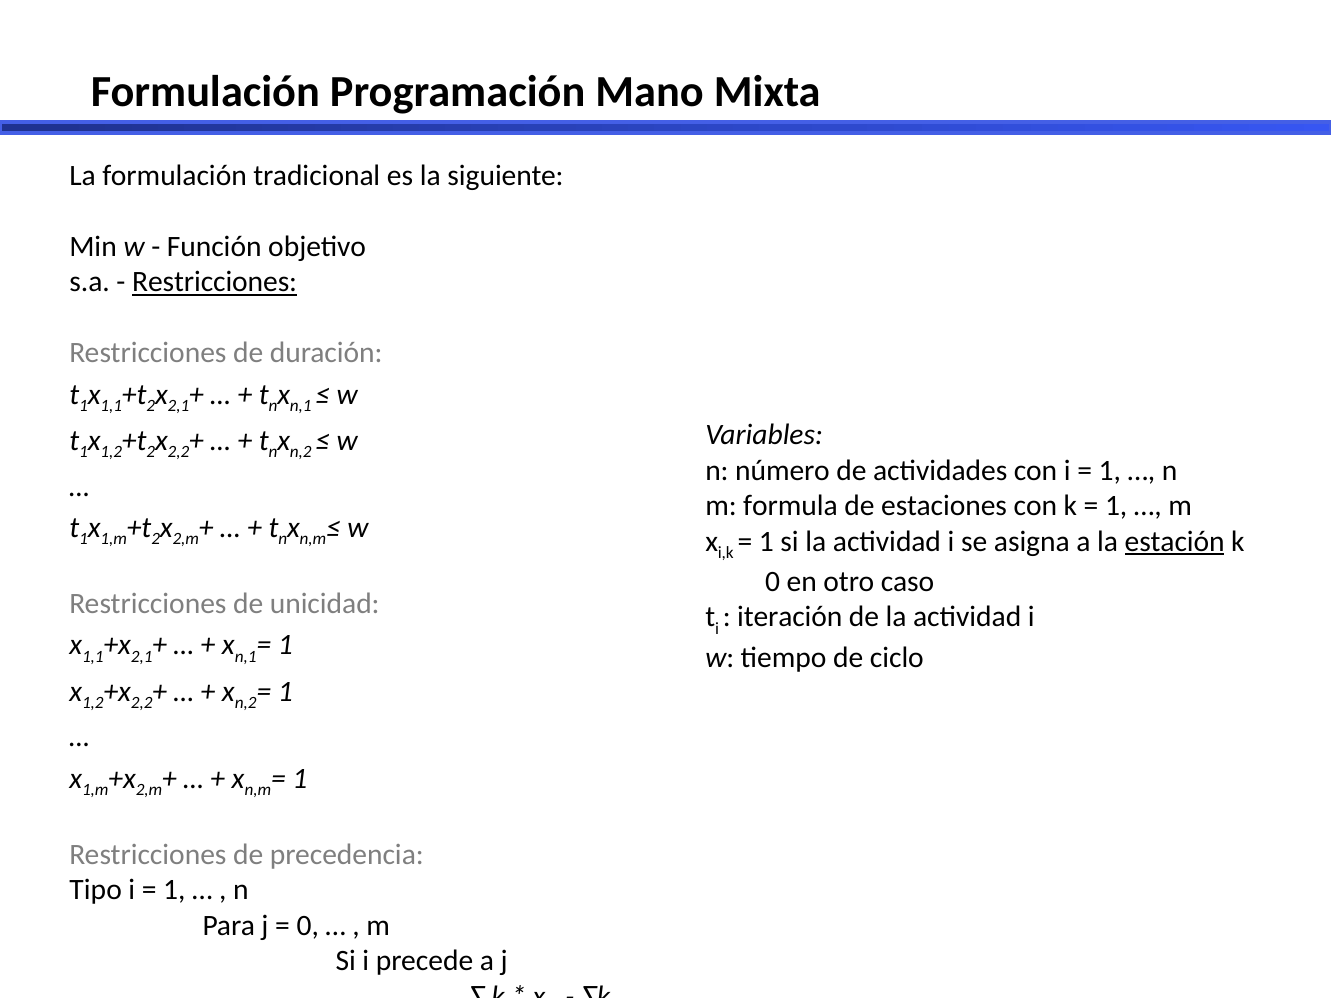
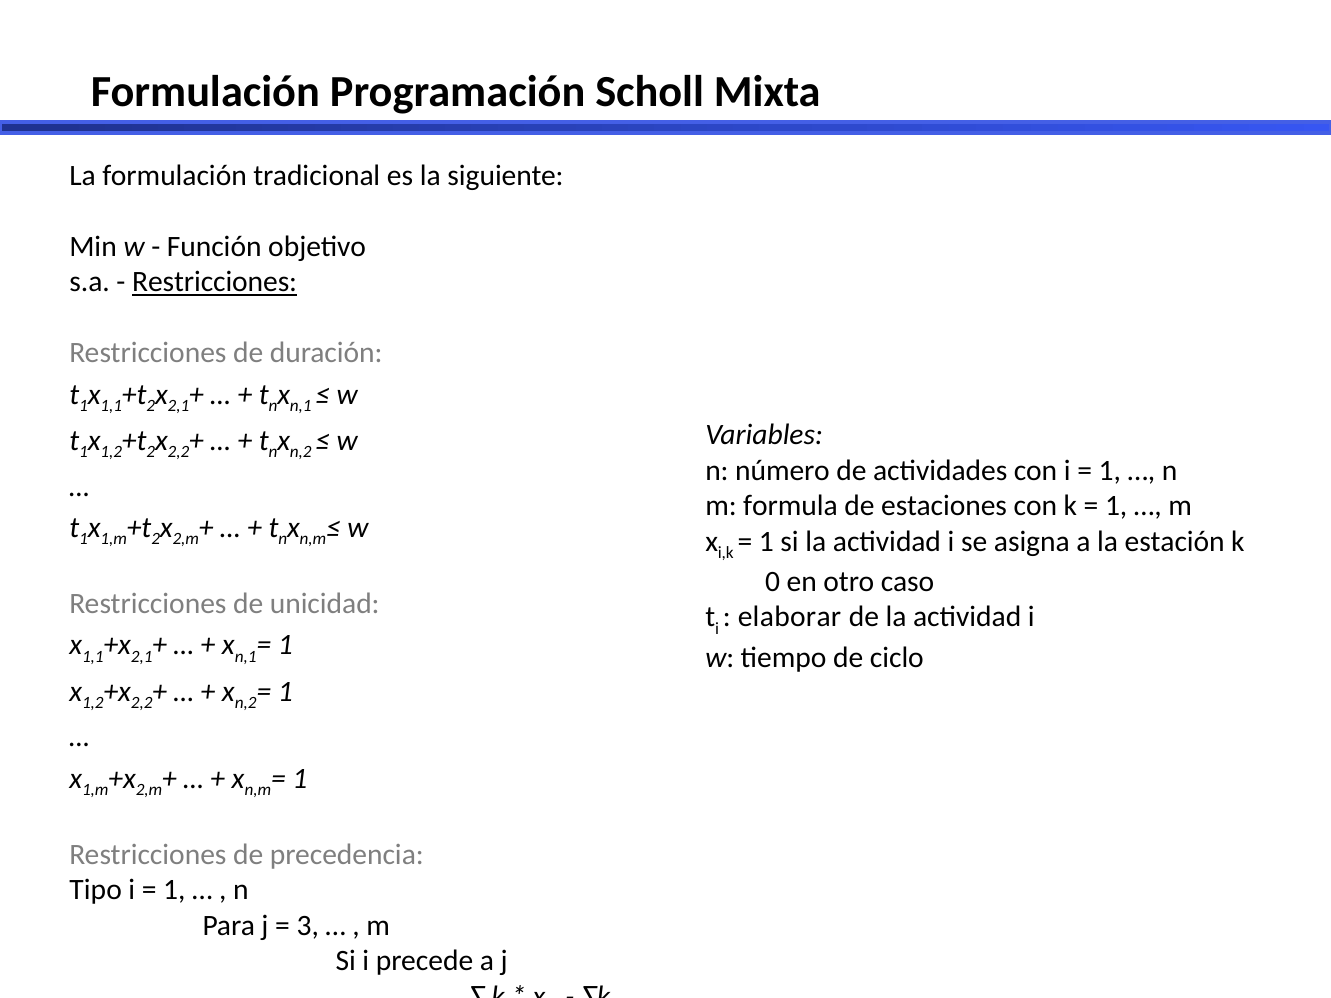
Mano: Mano -> Scholl
estación underline: present -> none
iteración: iteración -> elaborar
0 at (308, 926): 0 -> 3
